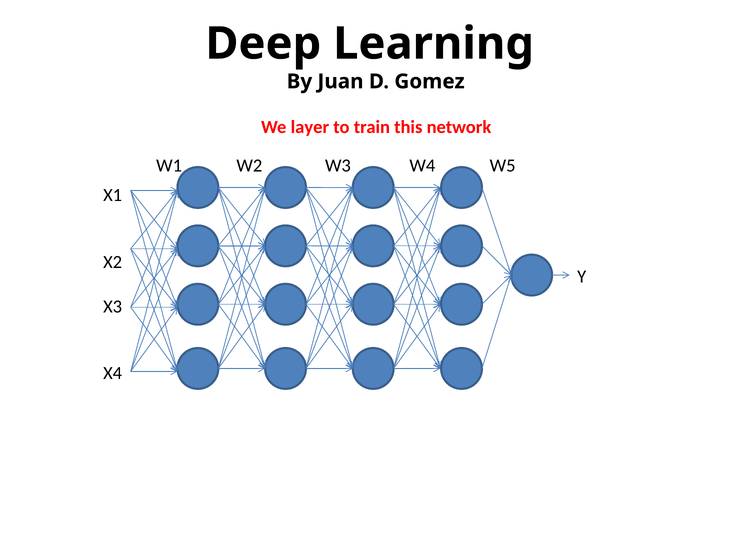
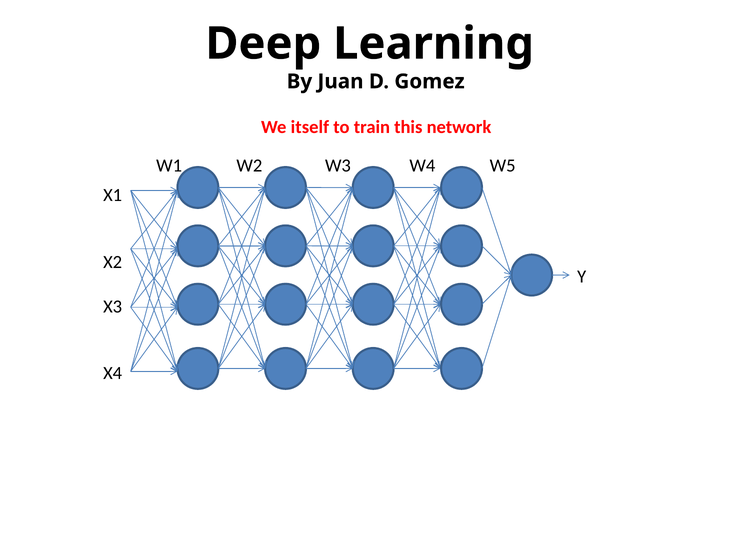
layer: layer -> itself
